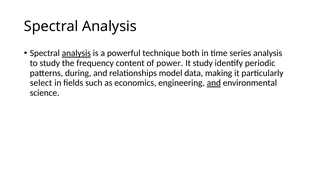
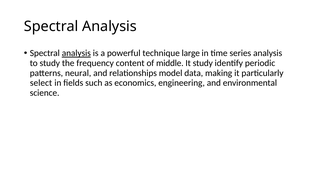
both: both -> large
power: power -> middle
during: during -> neural
and at (214, 83) underline: present -> none
